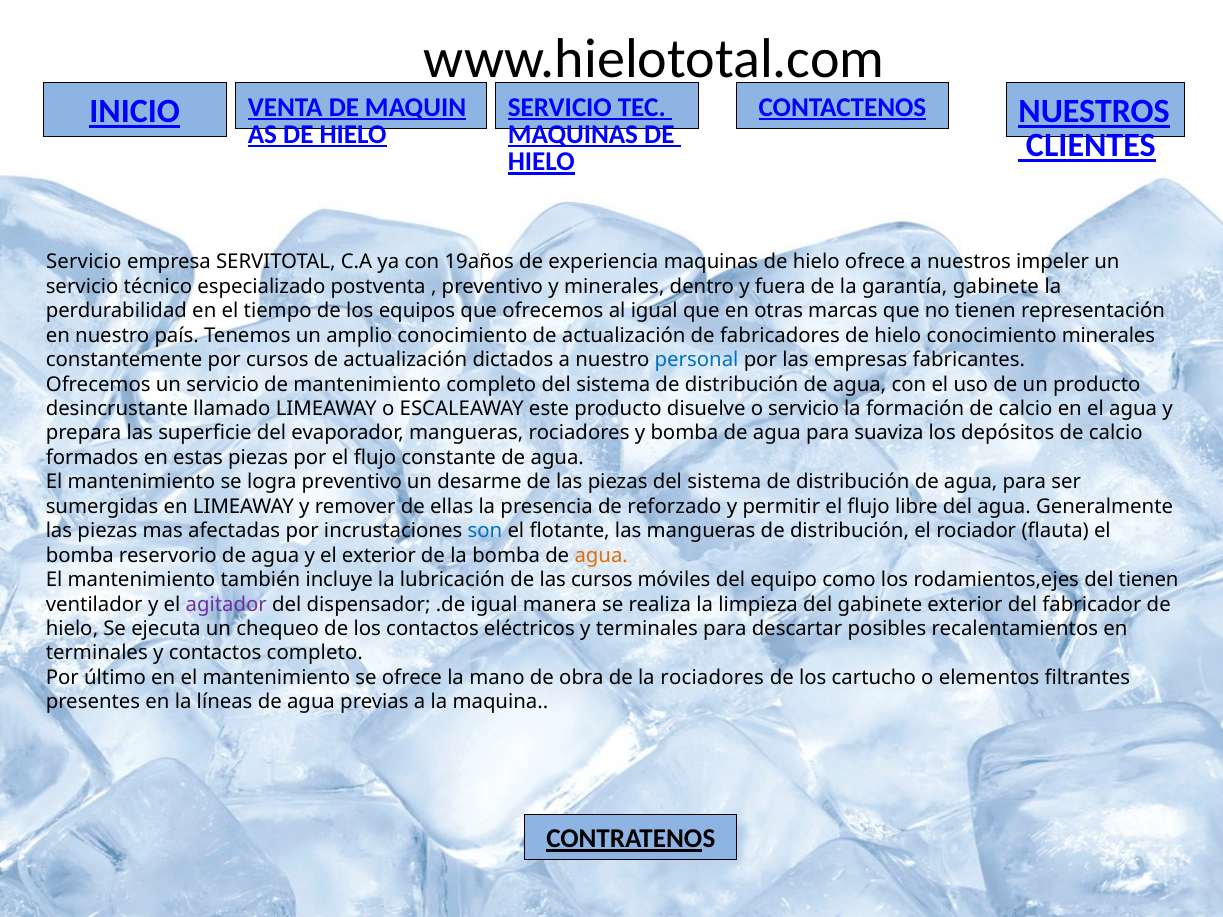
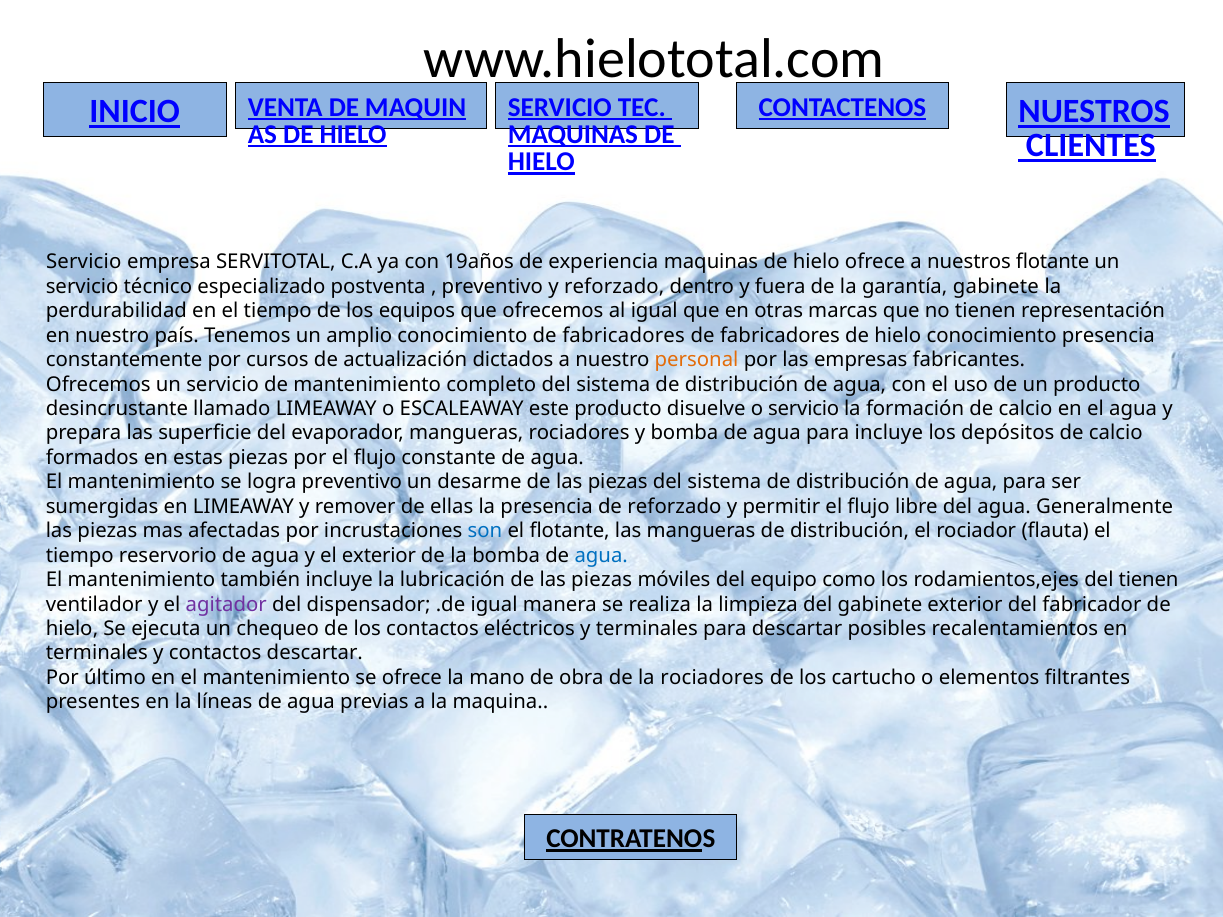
nuestros impeler: impeler -> flotante
y minerales: minerales -> reforzado
conocimiento de actualización: actualización -> fabricadores
conocimiento minerales: minerales -> presencia
personal colour: blue -> orange
para suaviza: suaviza -> incluye
bomba at (80, 556): bomba -> tiempo
agua at (601, 556) colour: orange -> blue
lubricación de las cursos: cursos -> piezas
contactos completo: completo -> descartar
